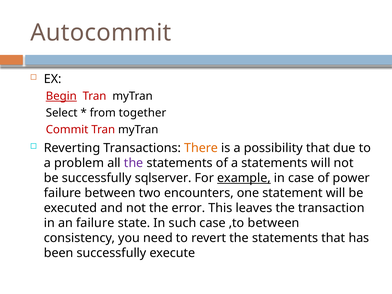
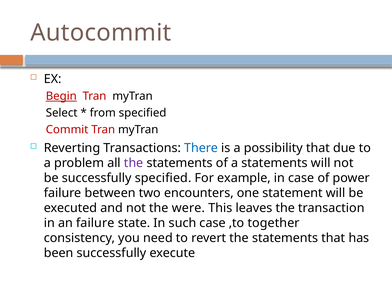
from together: together -> specified
There colour: orange -> blue
successfully sqlserver: sqlserver -> specified
example underline: present -> none
error: error -> were
,to between: between -> together
